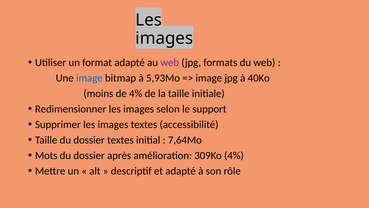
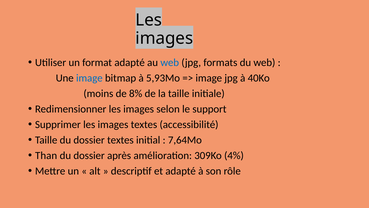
web at (170, 62) colour: purple -> blue
de 4%: 4% -> 8%
Mots: Mots -> Than
